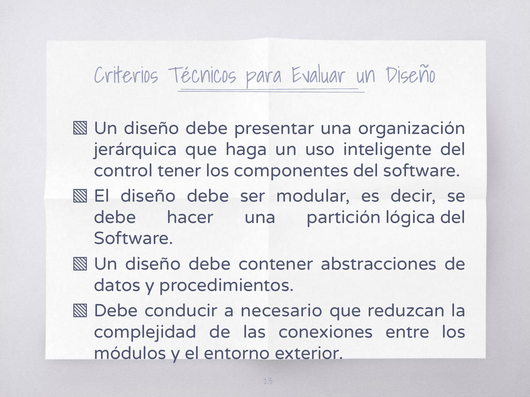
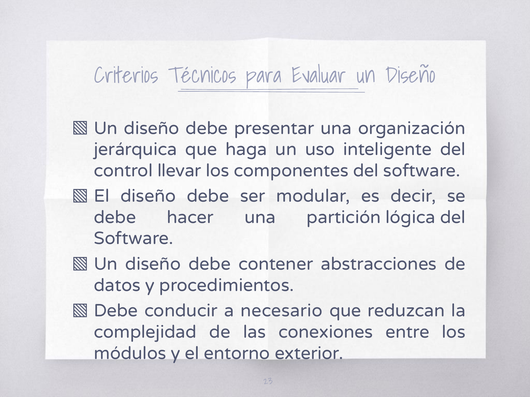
tener: tener -> llevar
